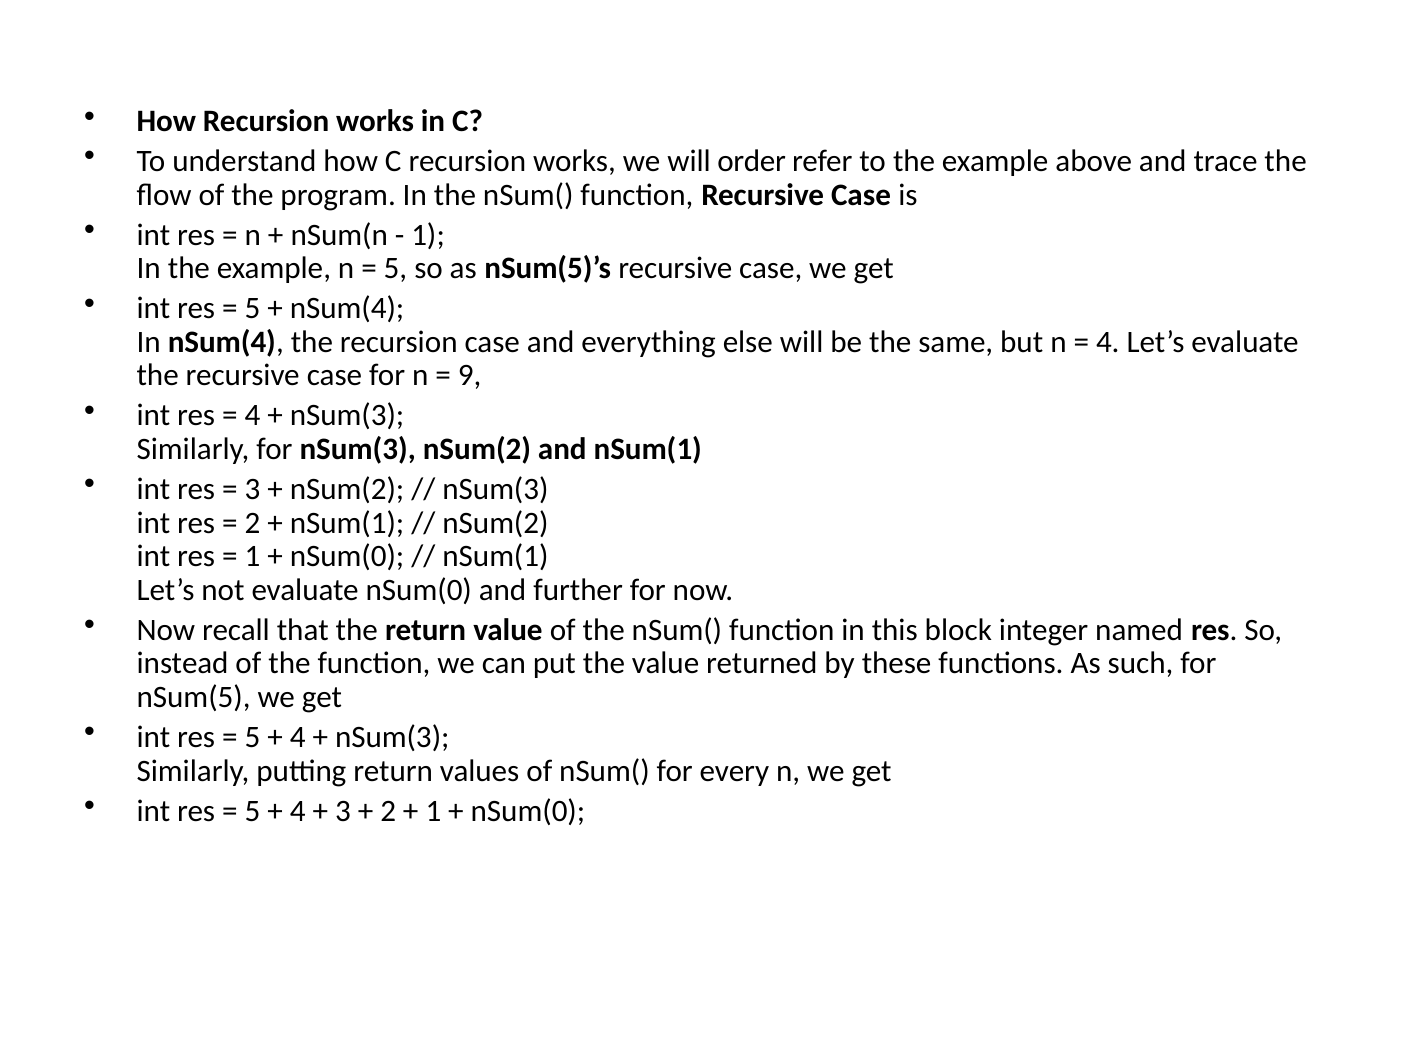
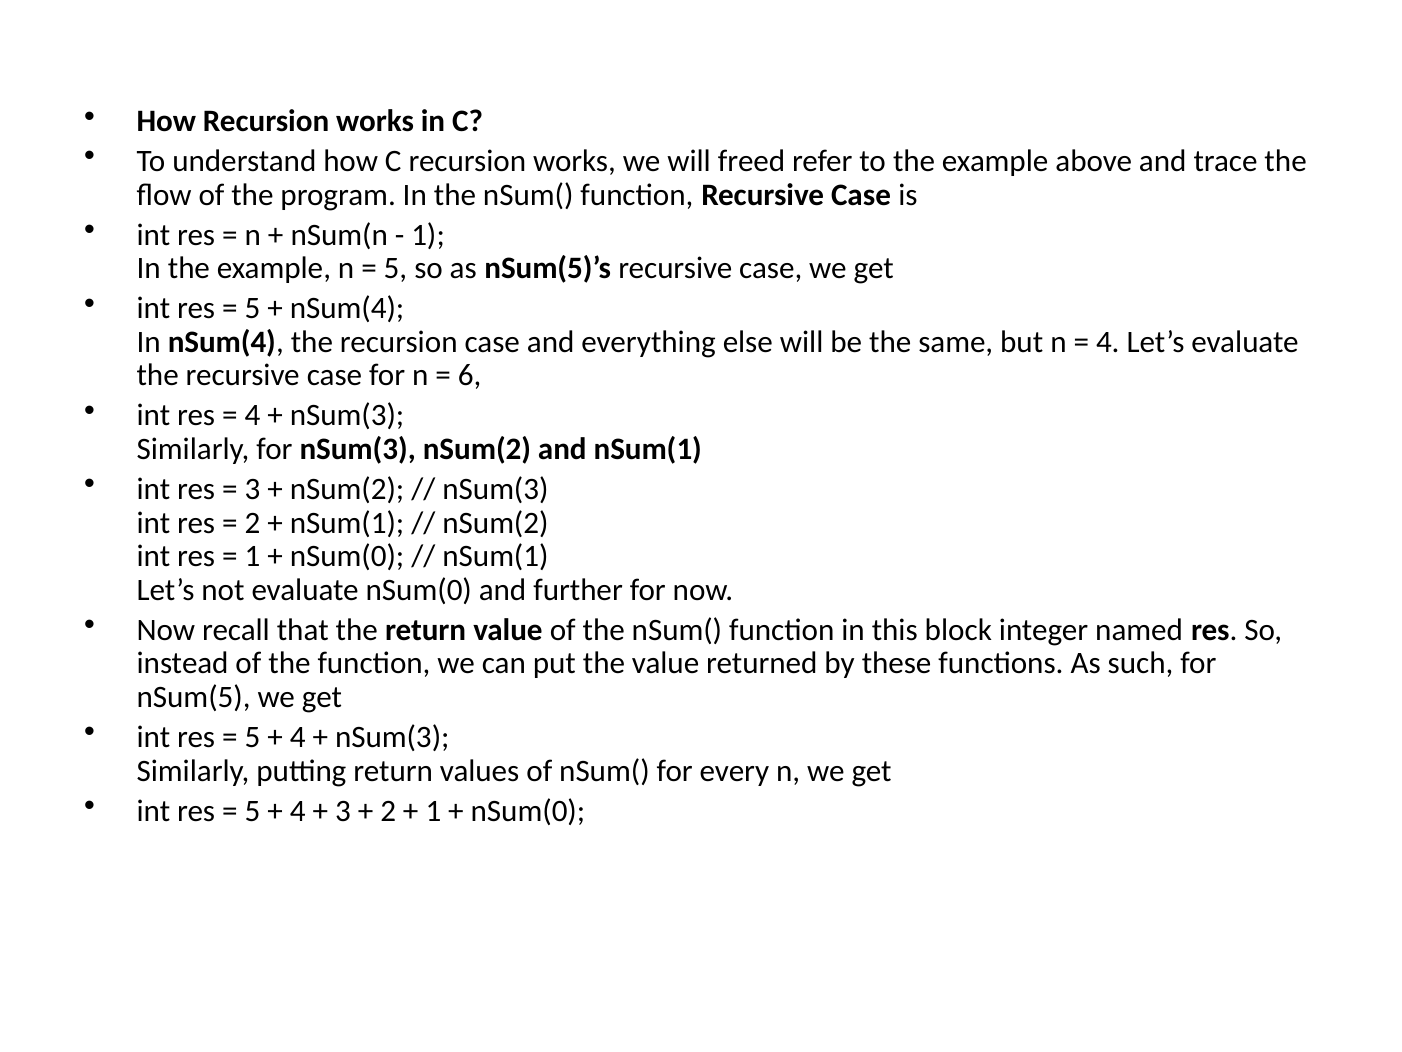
order: order -> freed
9: 9 -> 6
